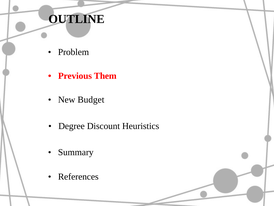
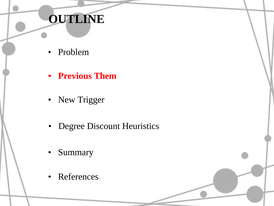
Budget: Budget -> Trigger
